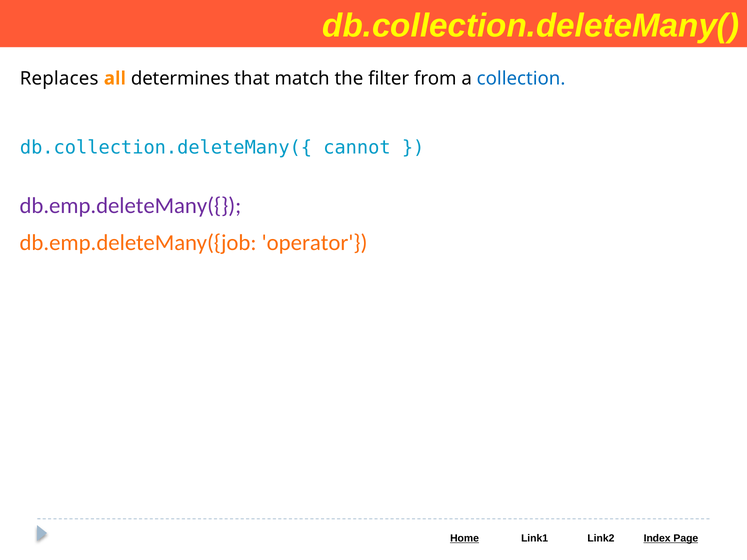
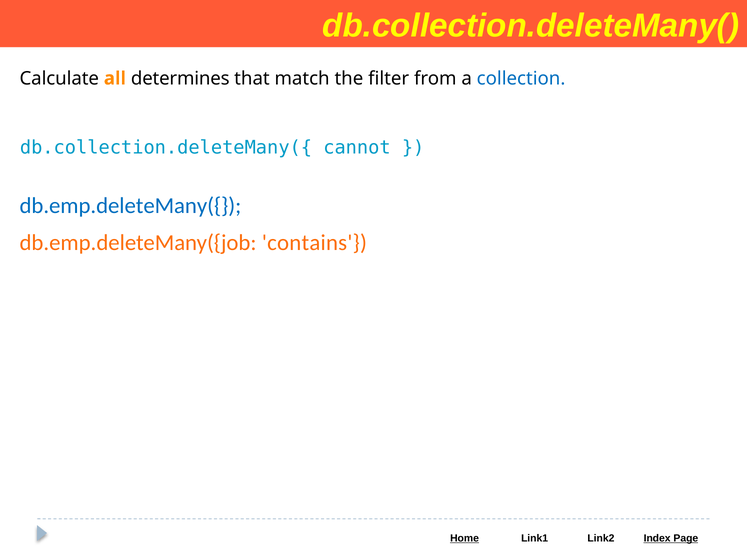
Replaces: Replaces -> Calculate
db.emp.deleteMany({ colour: purple -> blue
operator: operator -> contains
